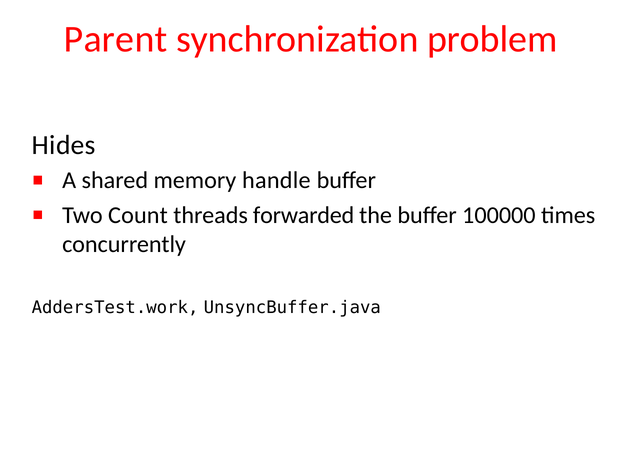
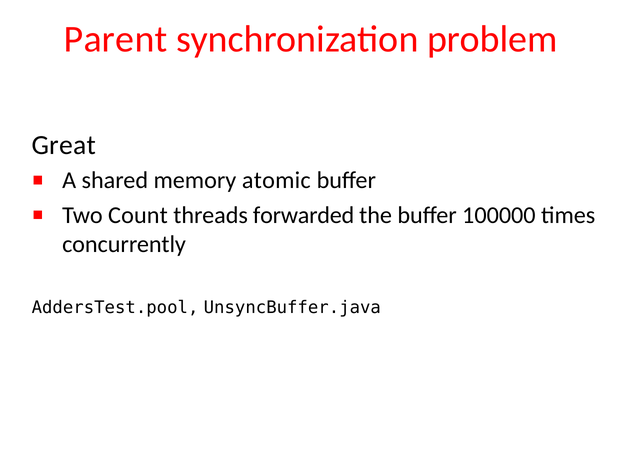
Hides: Hides -> Great
handle: handle -> atomic
AddersTest.work: AddersTest.work -> AddersTest.pool
